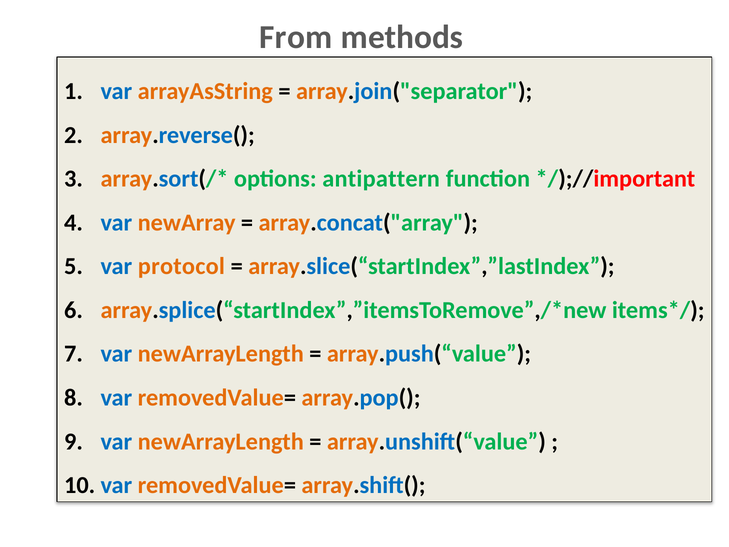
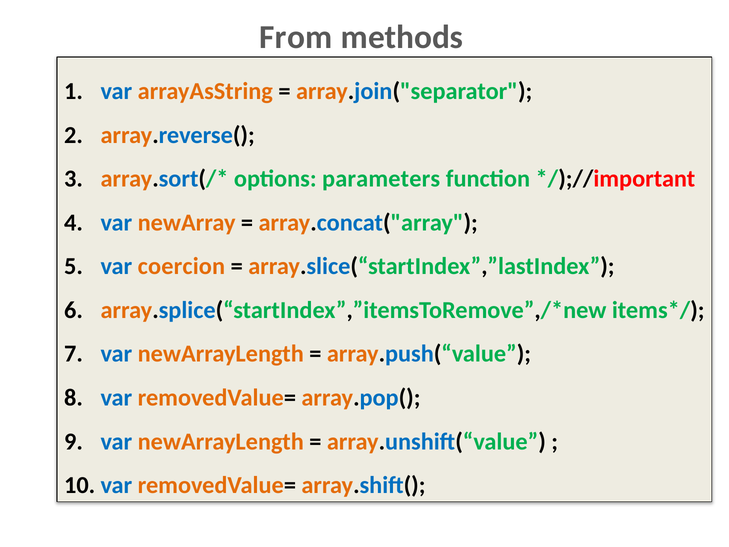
antipattern: antipattern -> parameters
protocol: protocol -> coercion
